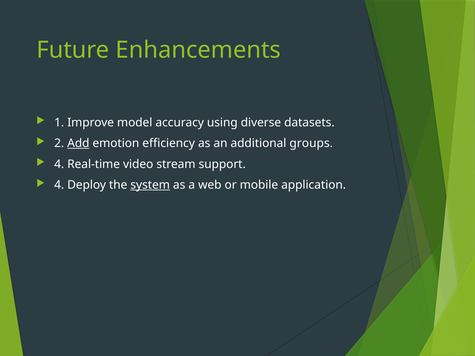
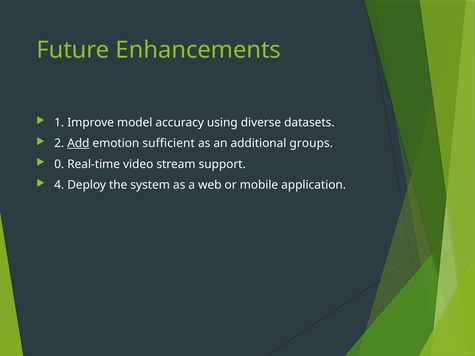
efficiency: efficiency -> sufficient
4 at (59, 164): 4 -> 0
system underline: present -> none
